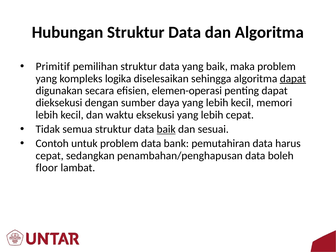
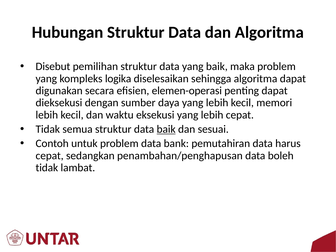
Primitif: Primitif -> Disebut
dapat at (293, 79) underline: present -> none
floor at (47, 168): floor -> tidak
